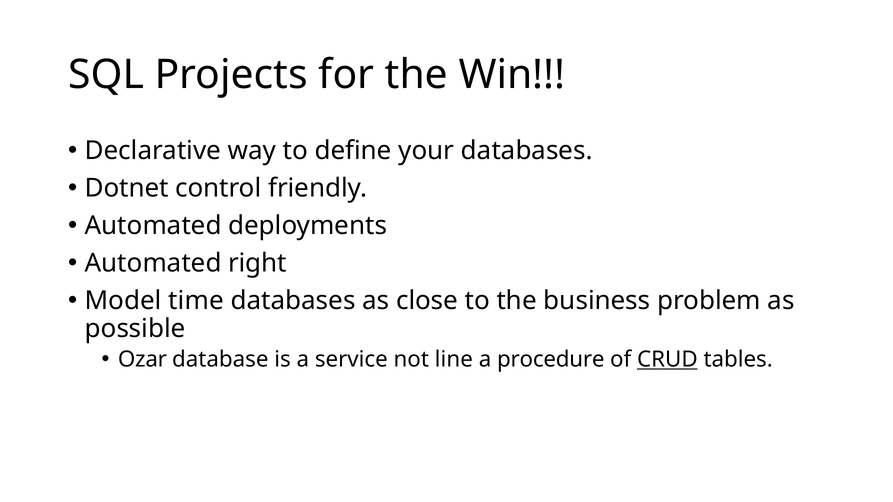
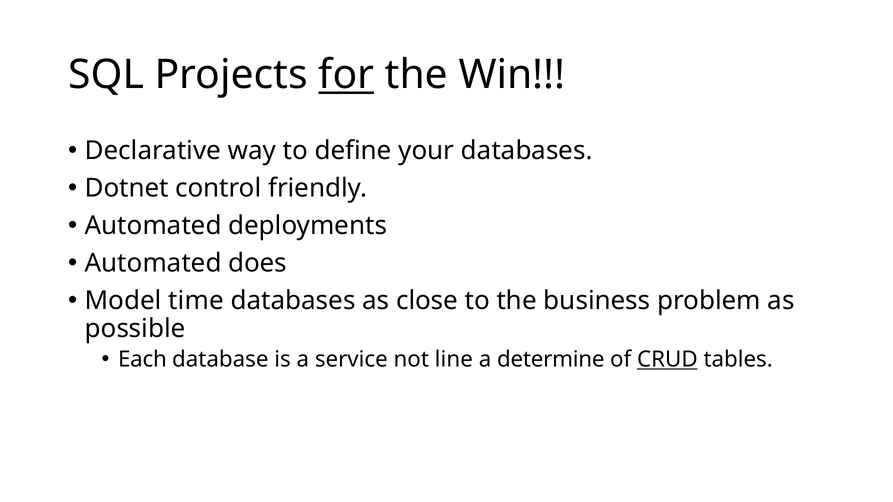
for underline: none -> present
right: right -> does
Ozar: Ozar -> Each
procedure: procedure -> determine
